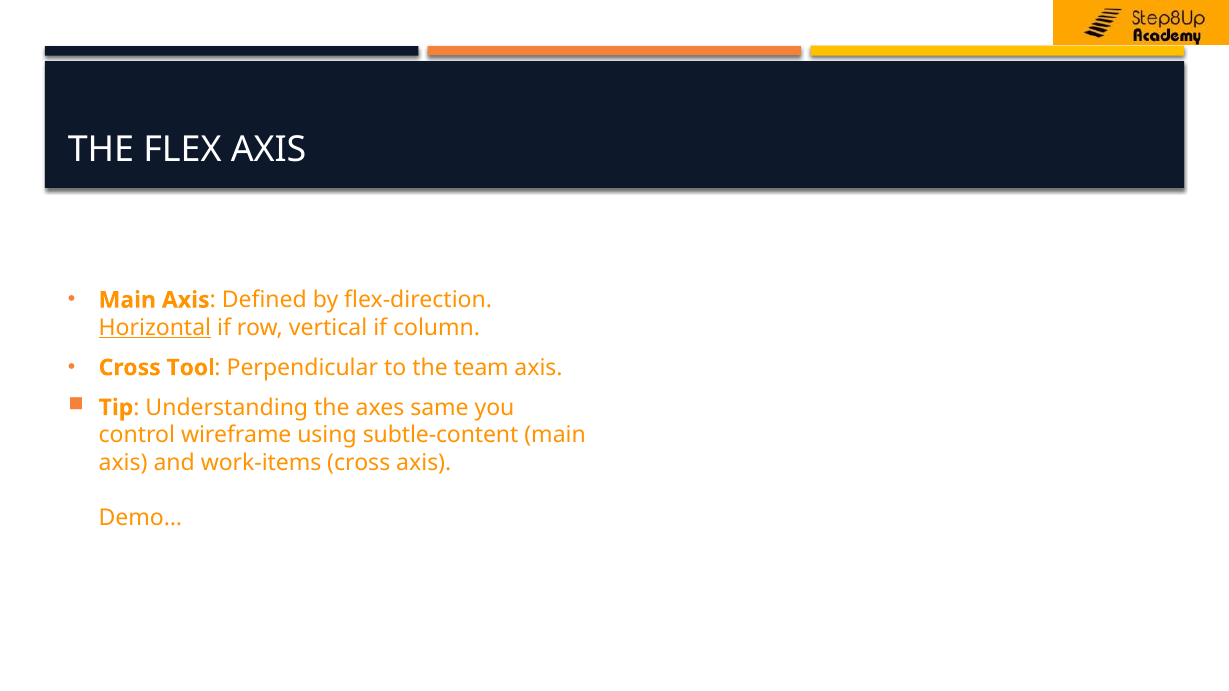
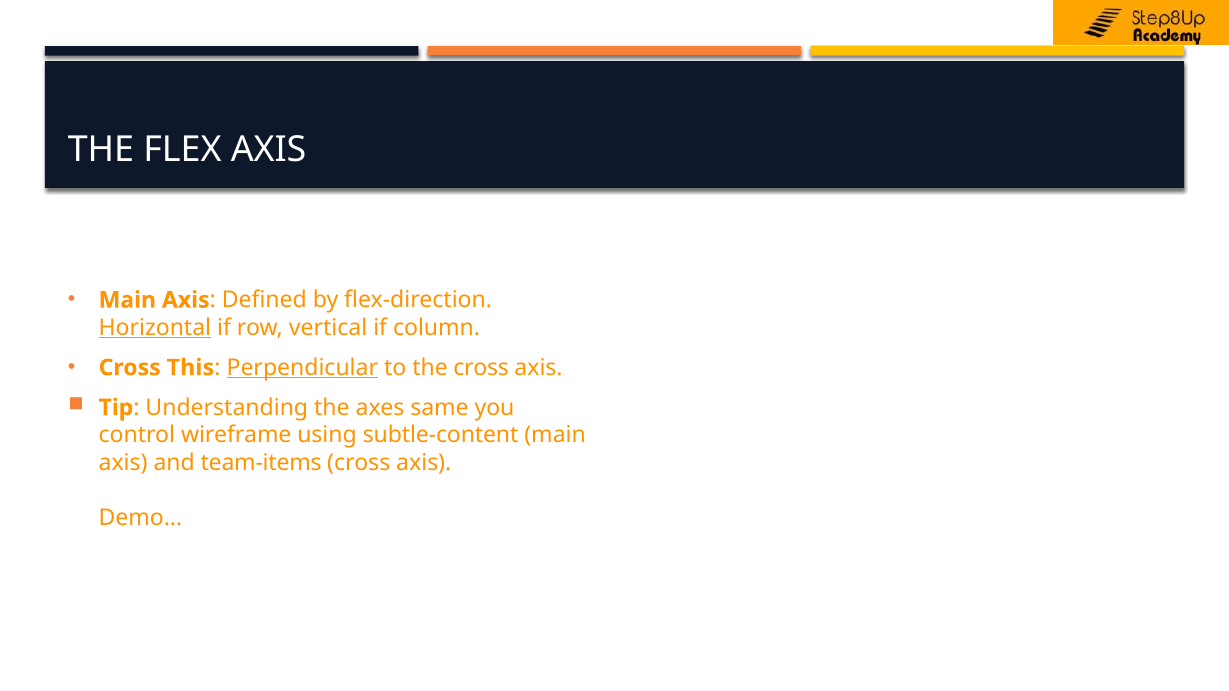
Tool: Tool -> This
Perpendicular underline: none -> present
the team: team -> cross
work-items: work-items -> team-items
